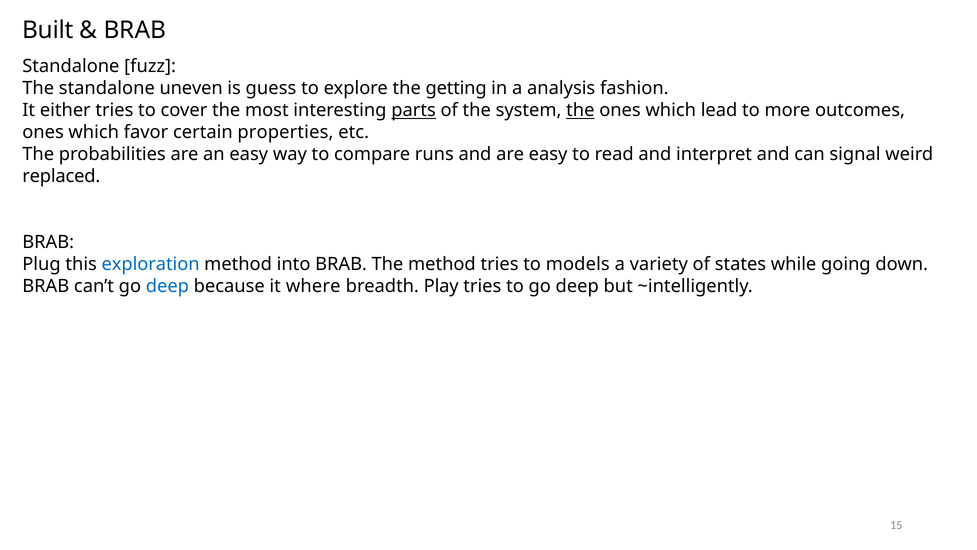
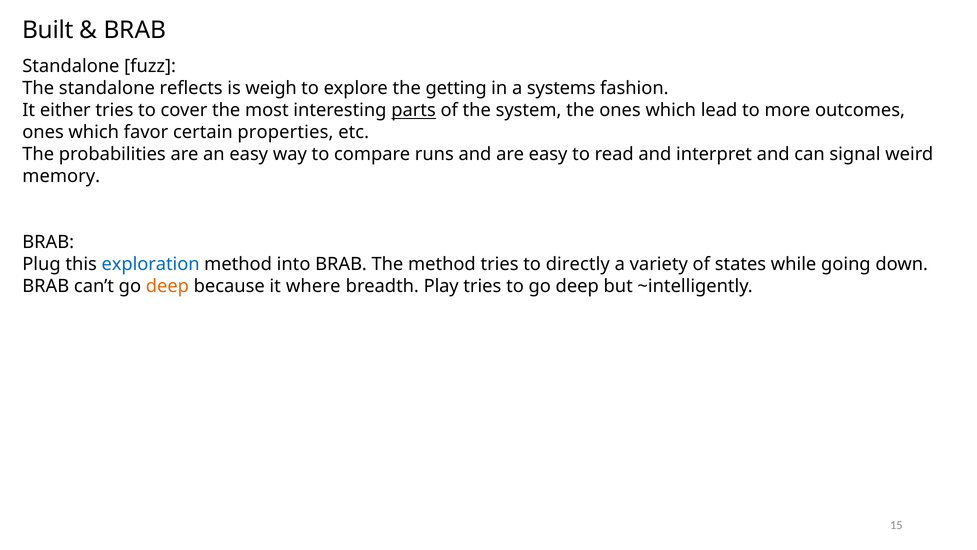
uneven: uneven -> reflects
guess: guess -> weigh
analysis: analysis -> systems
the at (580, 110) underline: present -> none
replaced: replaced -> memory
models: models -> directly
deep at (167, 286) colour: blue -> orange
